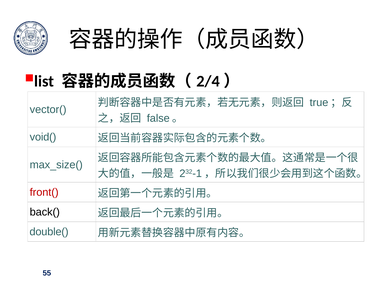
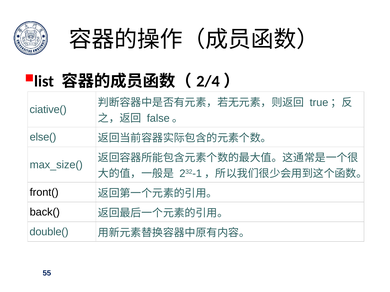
vector(: vector( -> ciative(
void(: void( -> else(
front( colour: red -> black
